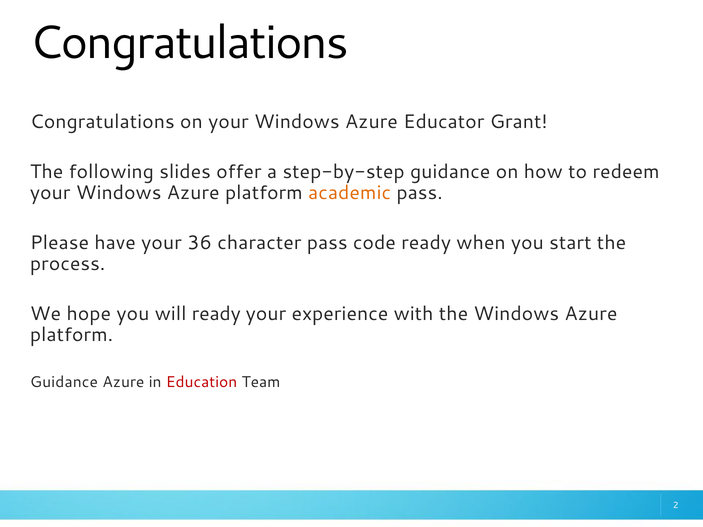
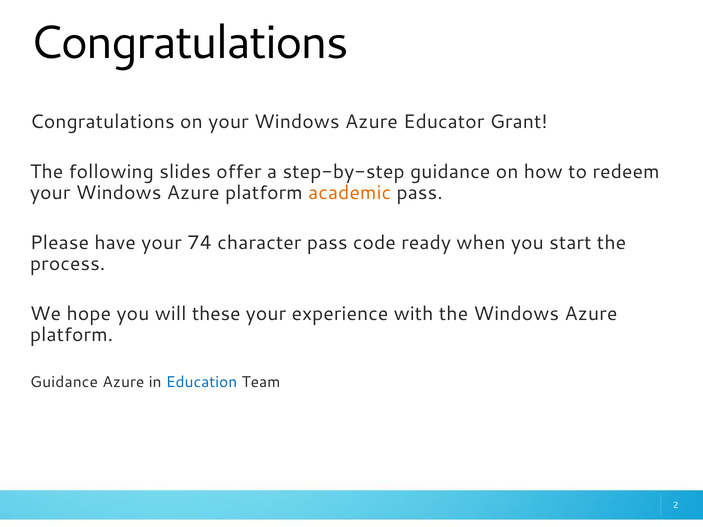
36: 36 -> 74
will ready: ready -> these
Education colour: red -> blue
